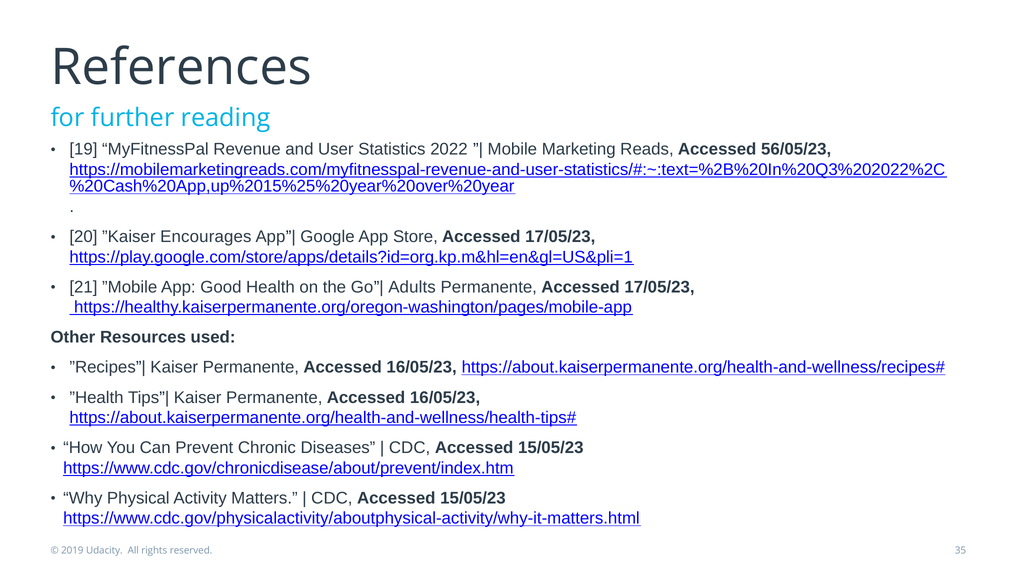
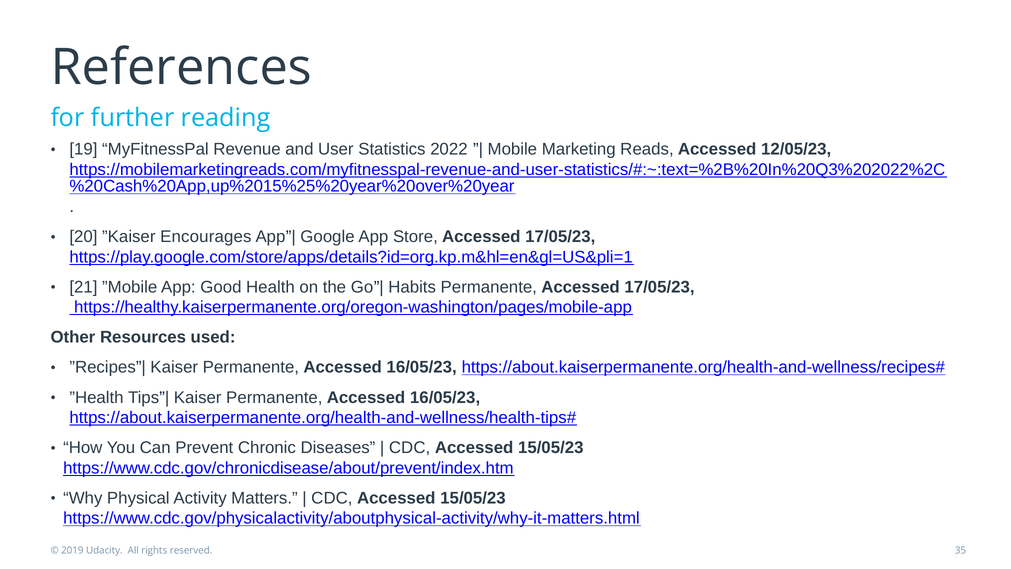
56/05/23: 56/05/23 -> 12/05/23
Adults: Adults -> Habits
